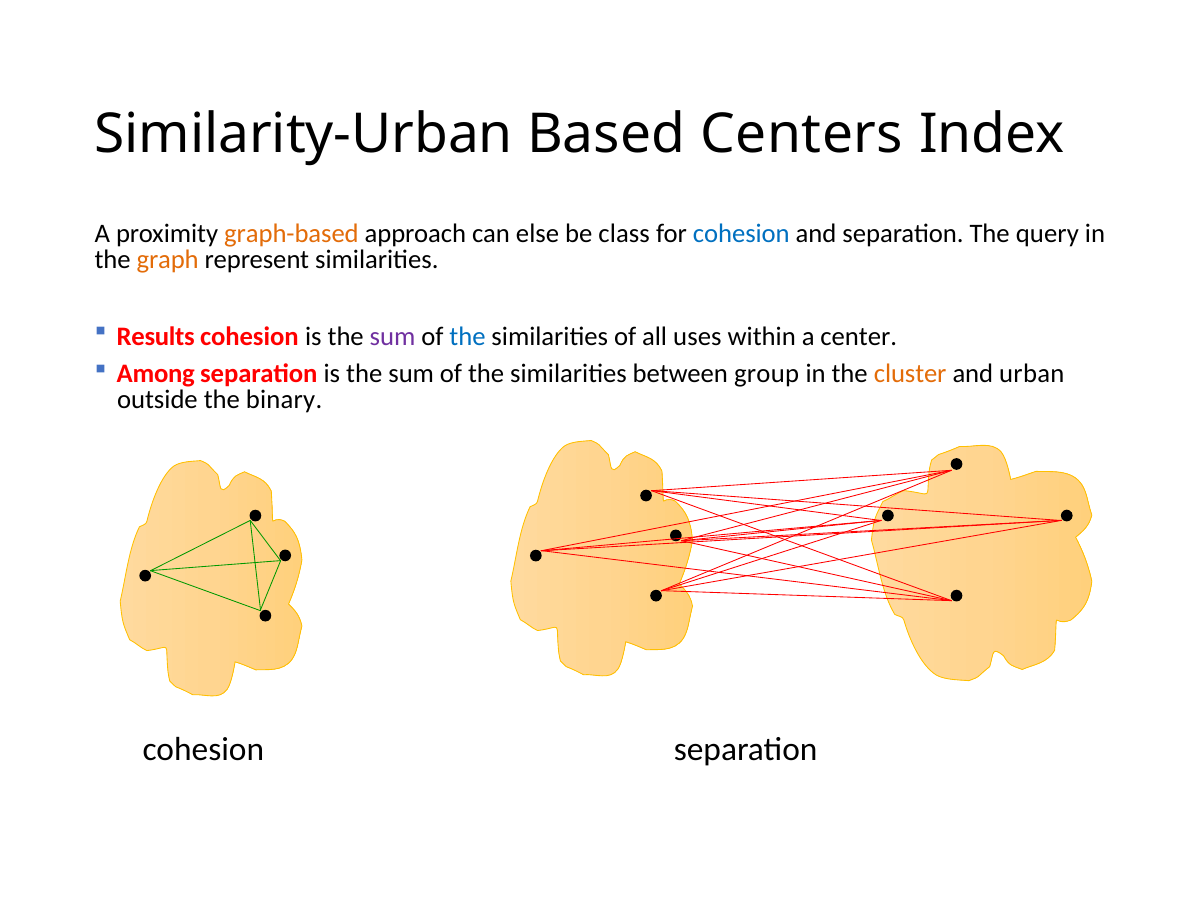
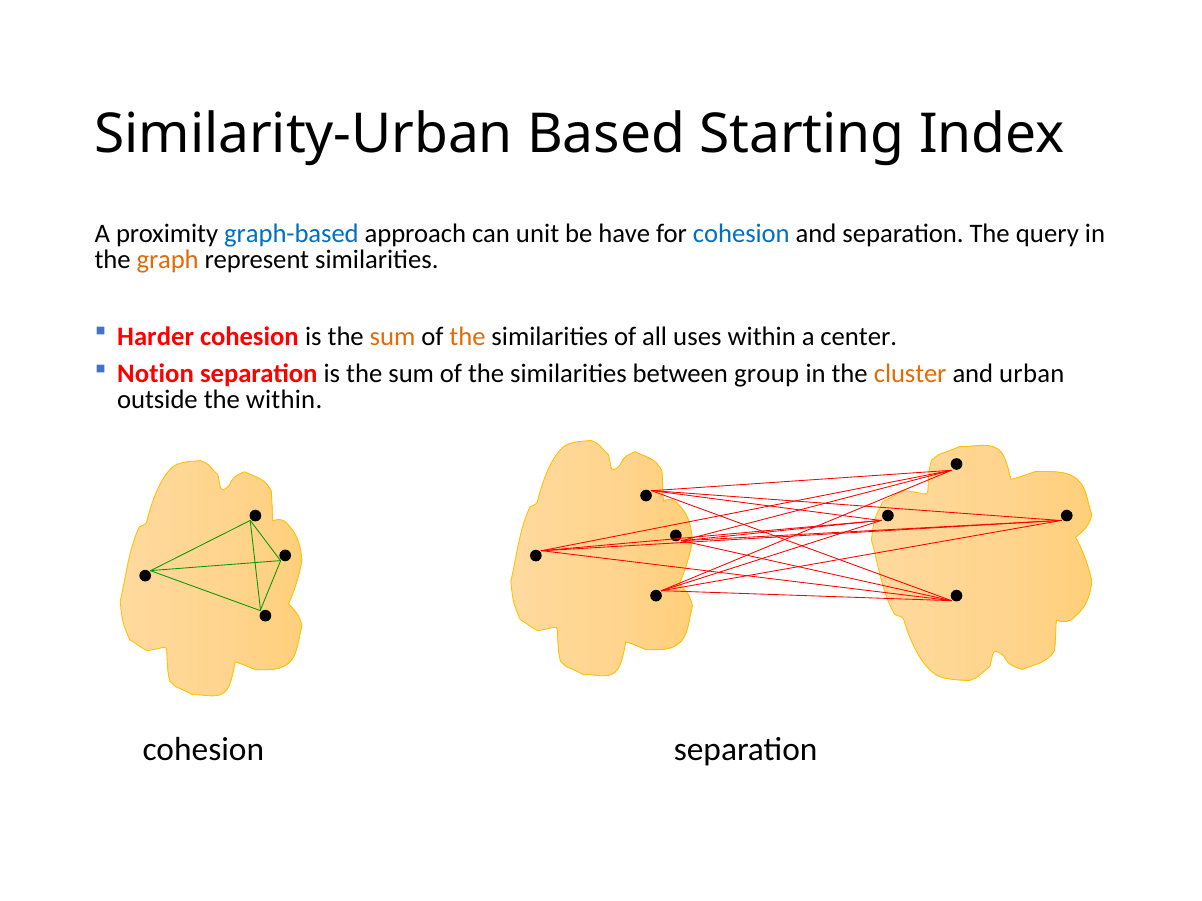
Centers: Centers -> Starting
graph-based colour: orange -> blue
else: else -> unit
class: class -> have
Results: Results -> Harder
sum at (393, 337) colour: purple -> orange
the at (468, 337) colour: blue -> orange
Among: Among -> Notion
the binary: binary -> within
